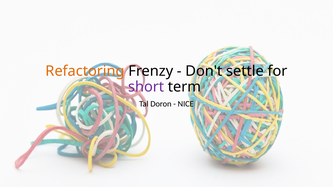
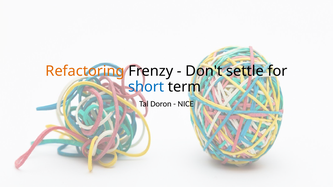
short colour: purple -> blue
